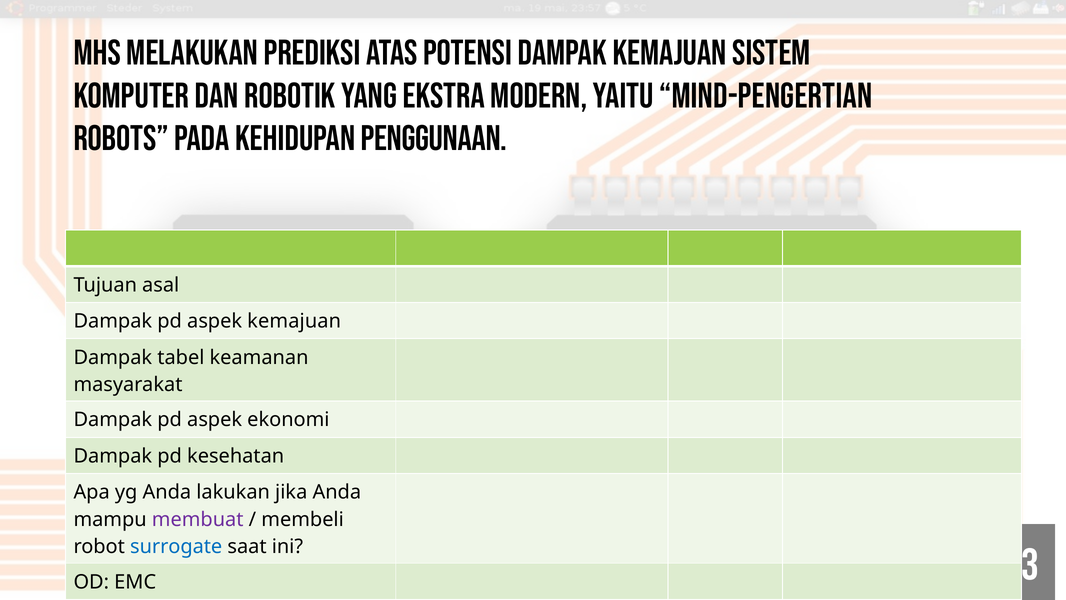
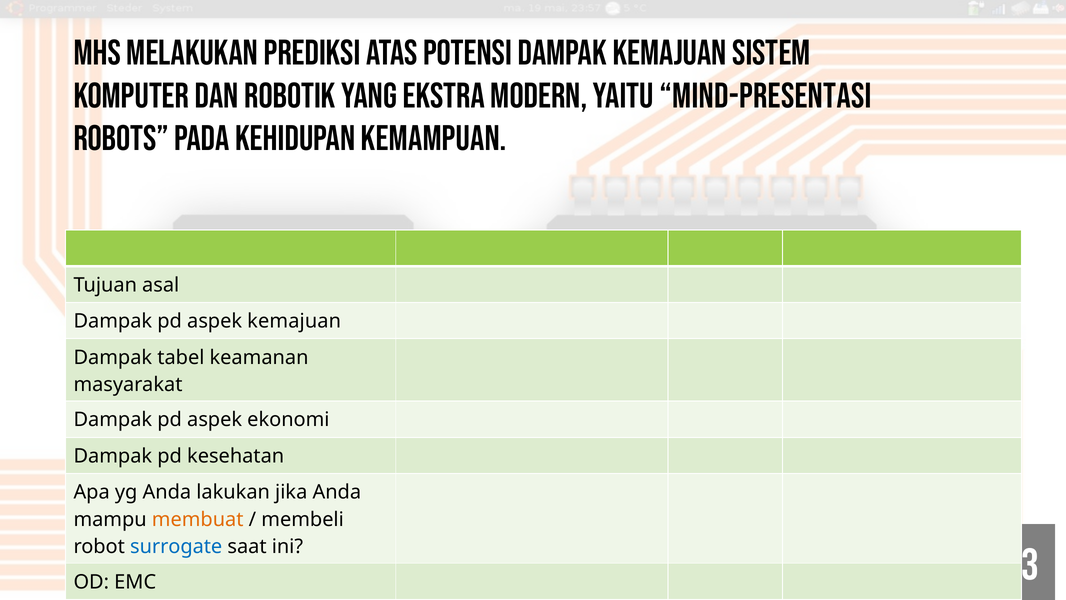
Mind-pengertian: Mind-pengertian -> Mind-presentasi
penggunaan: penggunaan -> kemampuan
membuat colour: purple -> orange
